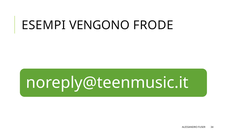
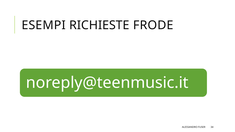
VENGONO: VENGONO -> RICHIESTE
